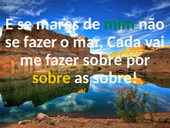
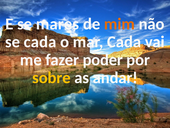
mim colour: green -> orange
se fazer: fazer -> cada
fazer sobre: sobre -> poder
as sobre: sobre -> andar
